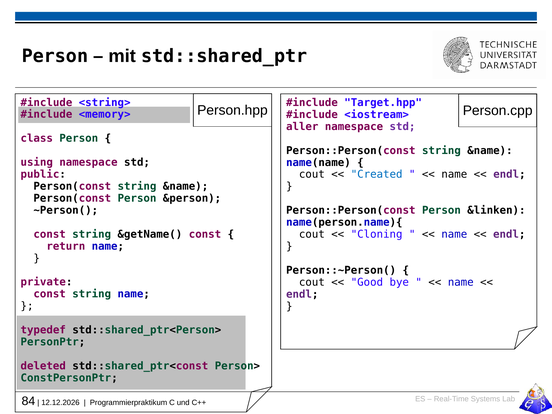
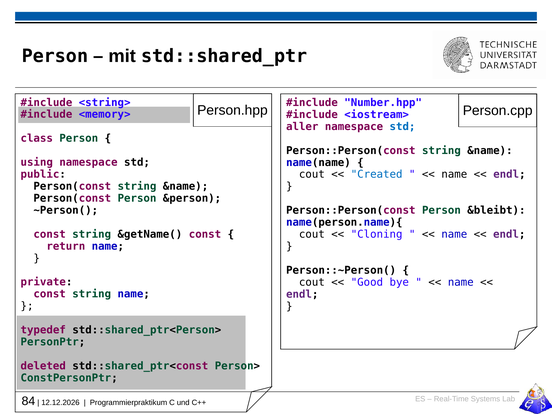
Target.hpp: Target.hpp -> Number.hpp
std at (403, 127) colour: purple -> blue
&linken: &linken -> &bleibt
